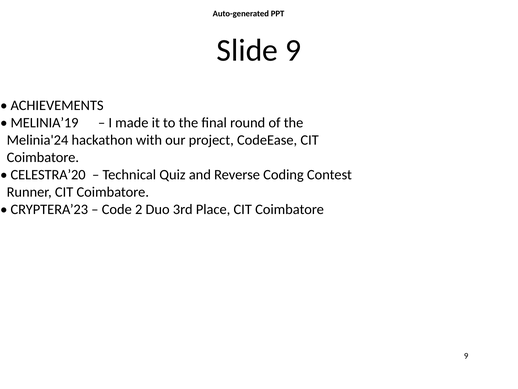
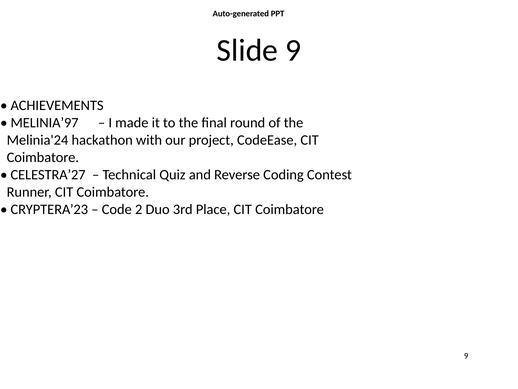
MELINIA’19: MELINIA’19 -> MELINIA’97
CELESTRA’20: CELESTRA’20 -> CELESTRA’27
